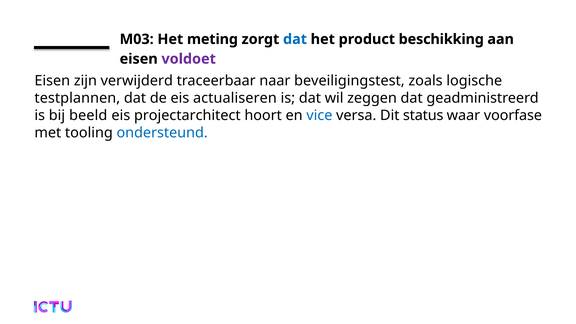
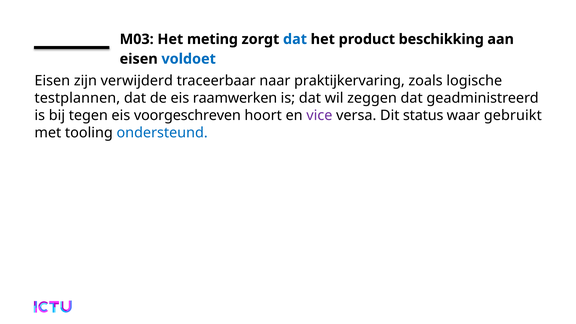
voldoet colour: purple -> blue
beveiligingstest: beveiligingstest -> praktijkervaring
actualiseren: actualiseren -> raamwerken
beeld: beeld -> tegen
projectarchitect: projectarchitect -> voorgeschreven
vice colour: blue -> purple
voorfase: voorfase -> gebruikt
